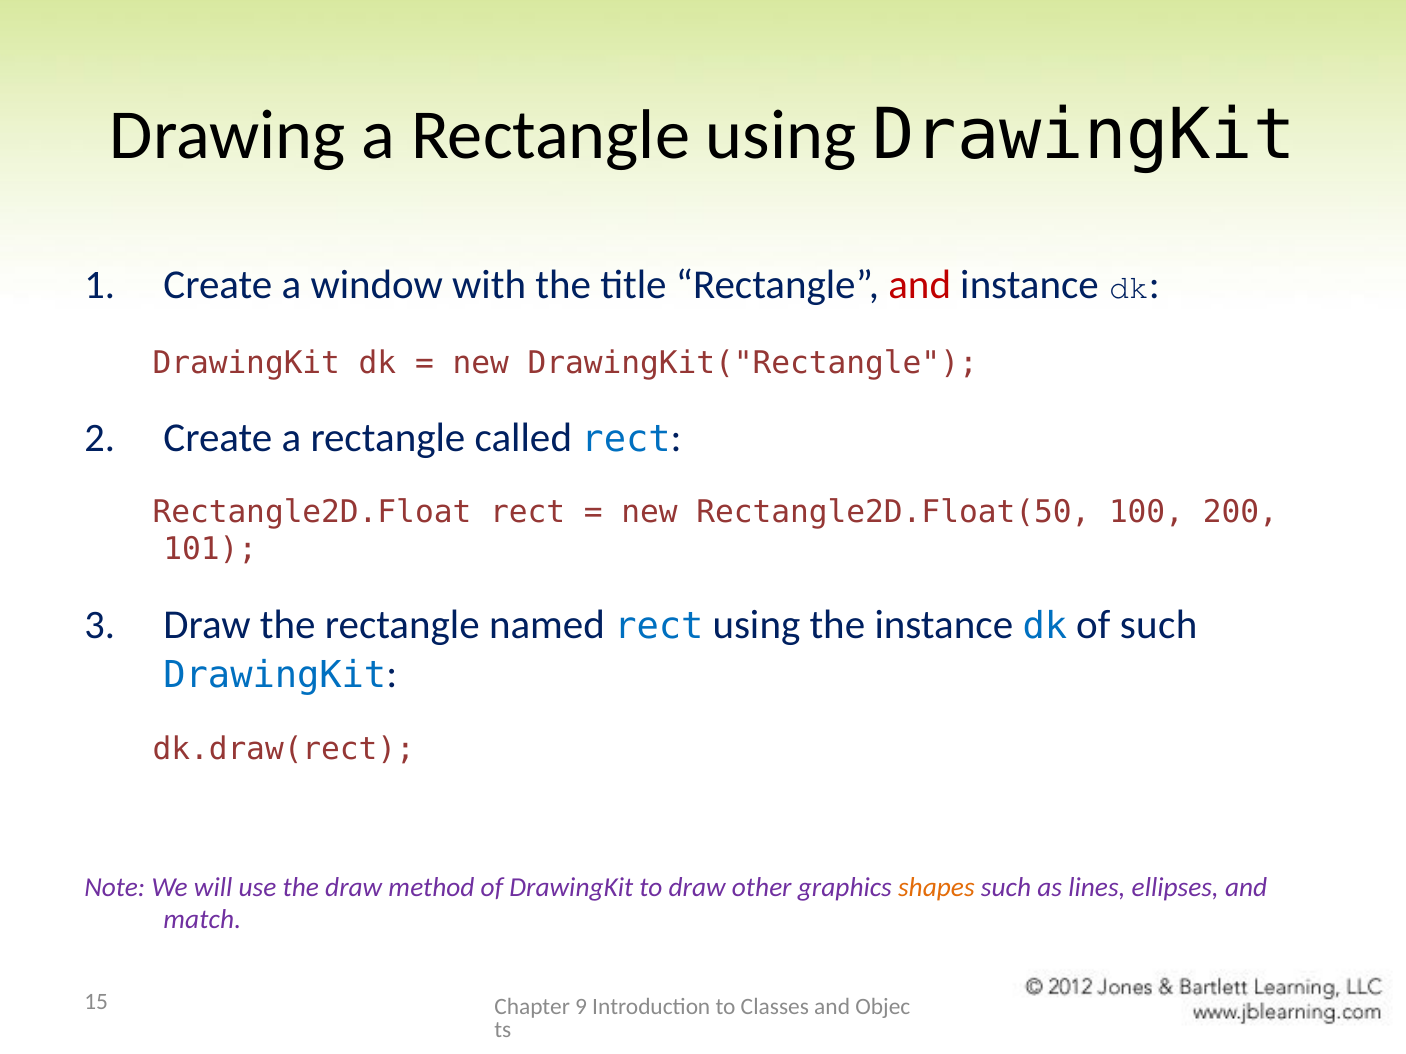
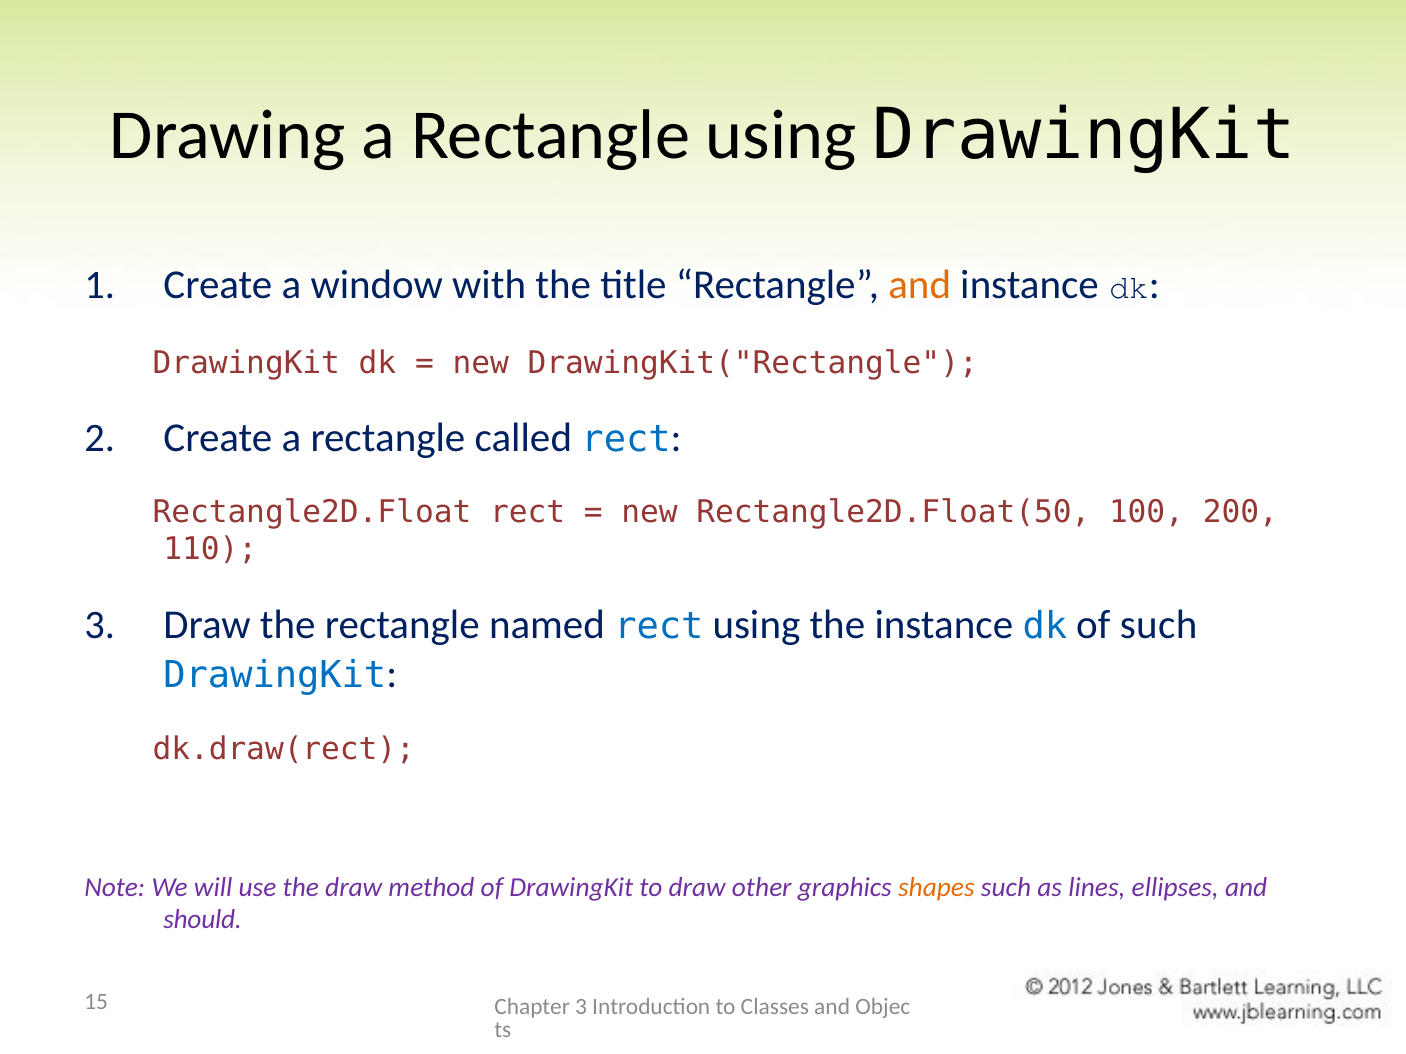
and at (920, 285) colour: red -> orange
101: 101 -> 110
match: match -> should
Chapter 9: 9 -> 3
